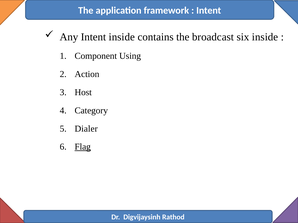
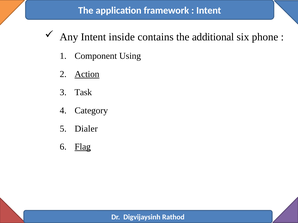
broadcast: broadcast -> additional
six inside: inside -> phone
Action underline: none -> present
Host: Host -> Task
